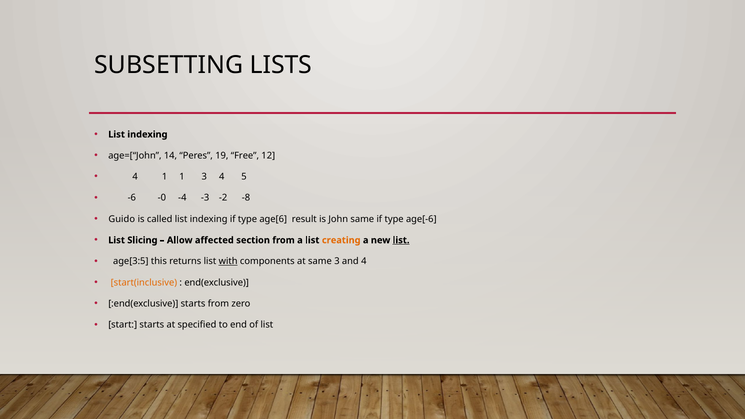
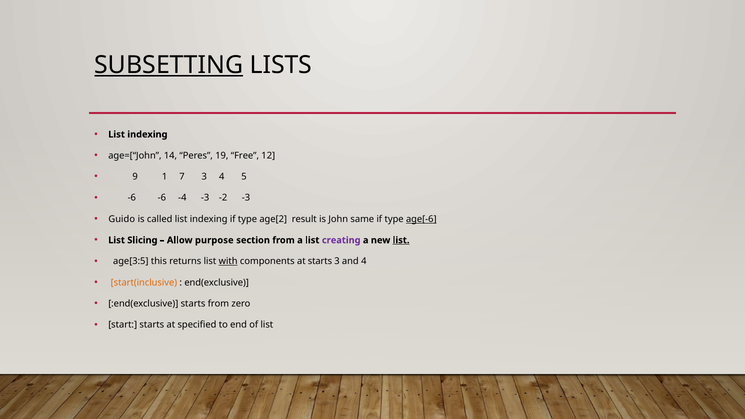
SUBSETTING underline: none -> present
4 at (135, 177): 4 -> 9
1 1: 1 -> 7
-6 -0: -0 -> -6
-2 -8: -8 -> -3
age[6: age[6 -> age[2
age[-6 underline: none -> present
affected: affected -> purpose
creating colour: orange -> purple
at same: same -> starts
